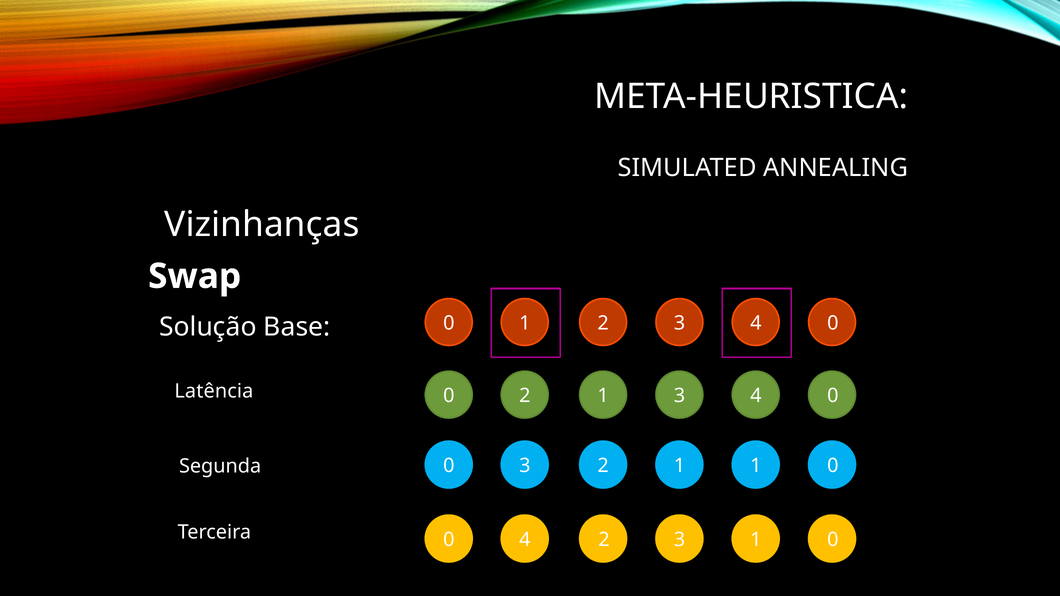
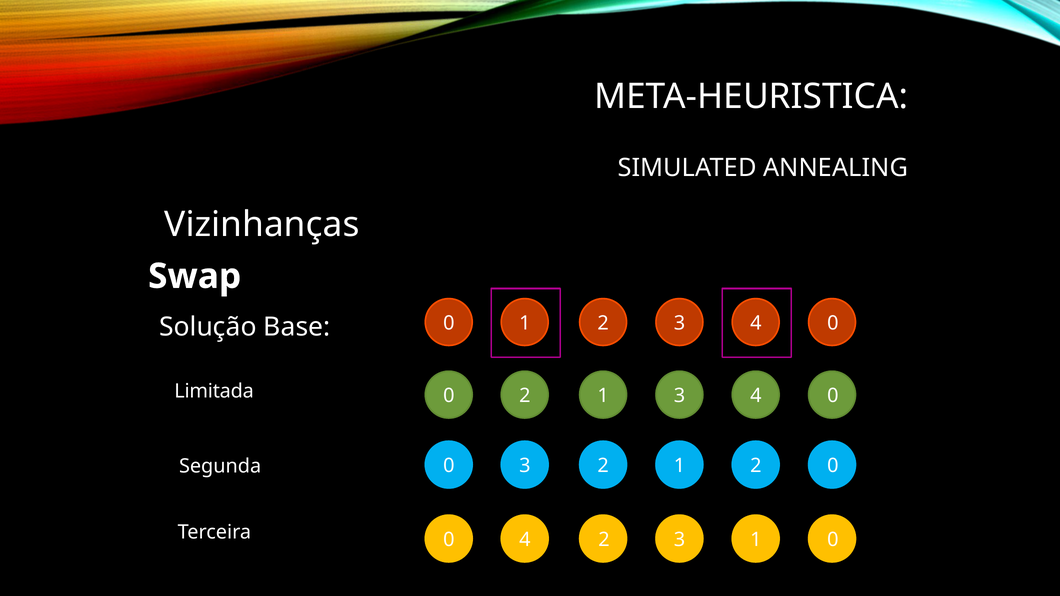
Latência: Latência -> Limitada
2 1 1: 1 -> 2
